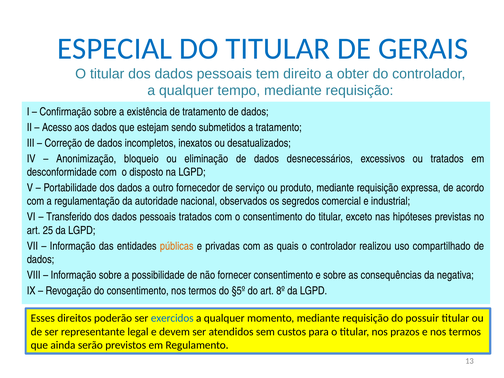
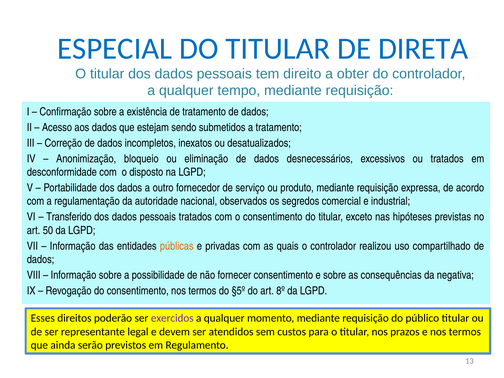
GERAIS: GERAIS -> DIRETA
25: 25 -> 50
exercidos colour: blue -> purple
possuir: possuir -> público
